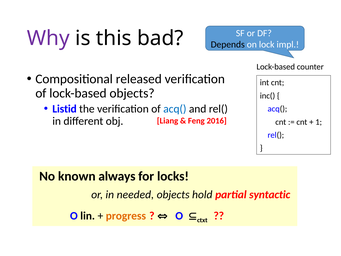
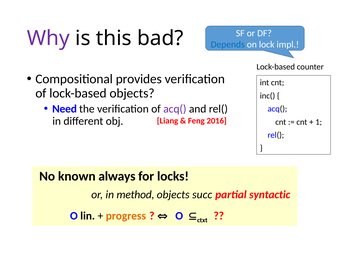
Depends colour: black -> blue
released: released -> provides
Listid: Listid -> Need
acq( at (175, 109) colour: blue -> purple
needed: needed -> method
hold: hold -> succ
